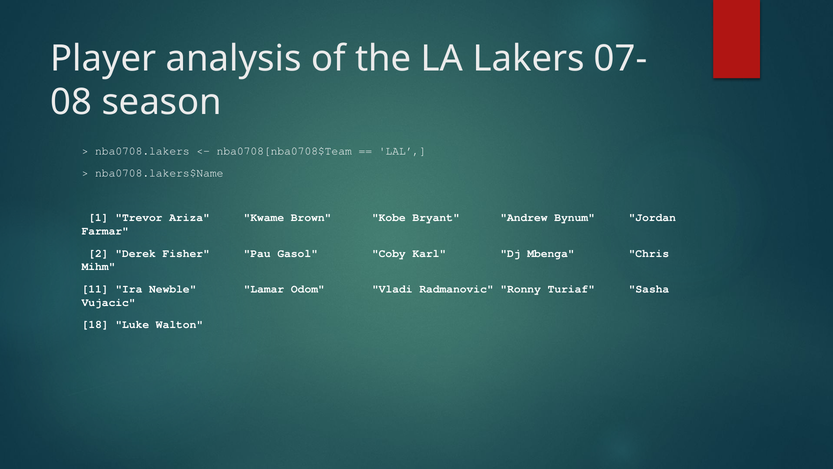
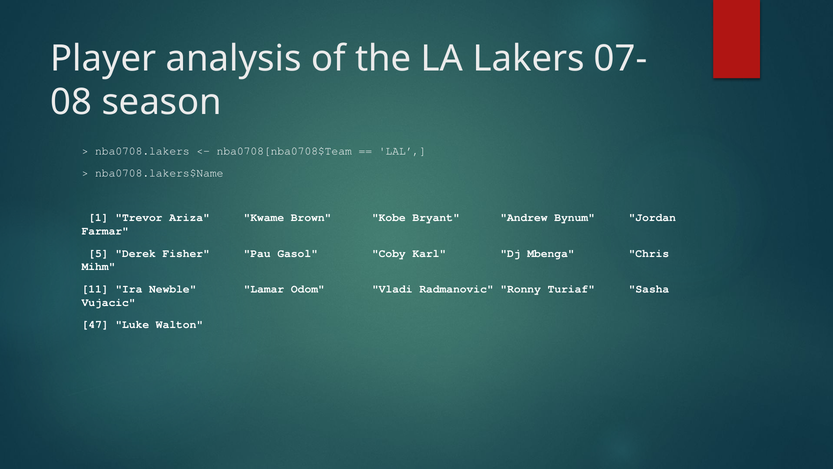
2: 2 -> 5
18: 18 -> 47
